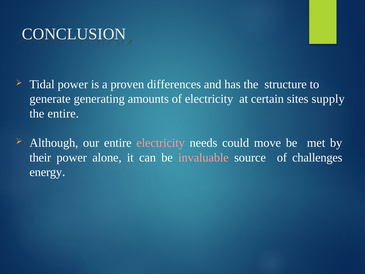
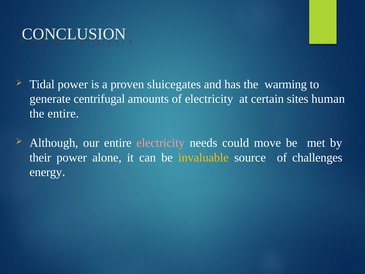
differences: differences -> sluicegates
structure: structure -> warming
generating: generating -> centrifugal
supply: supply -> human
invaluable colour: pink -> yellow
